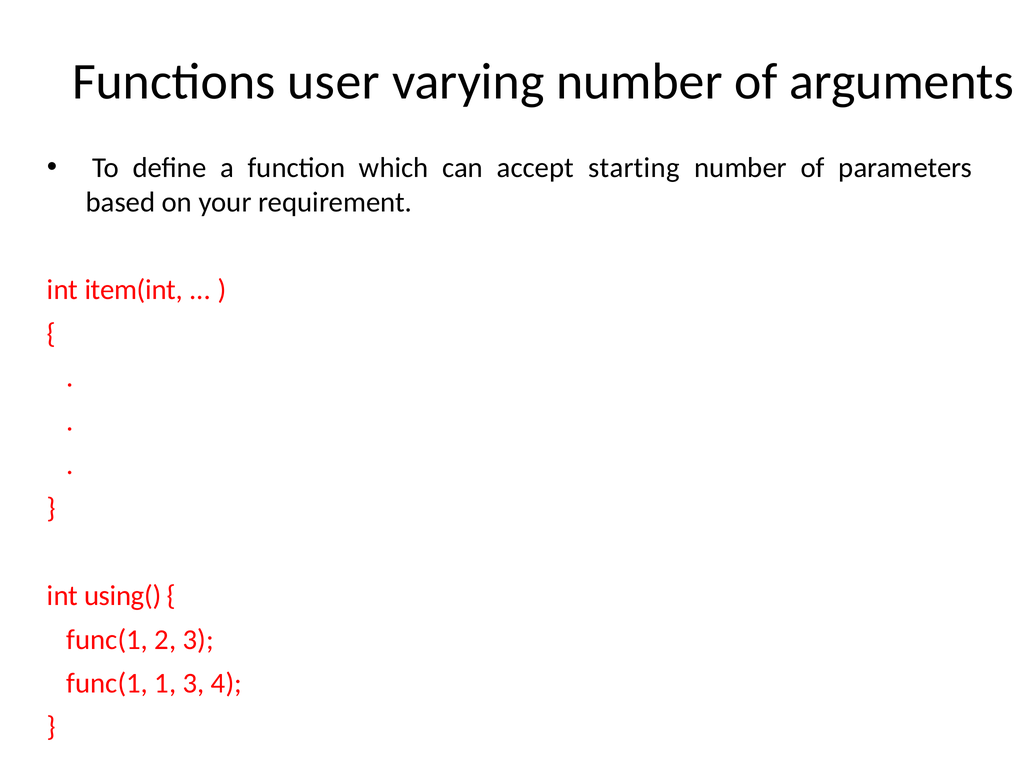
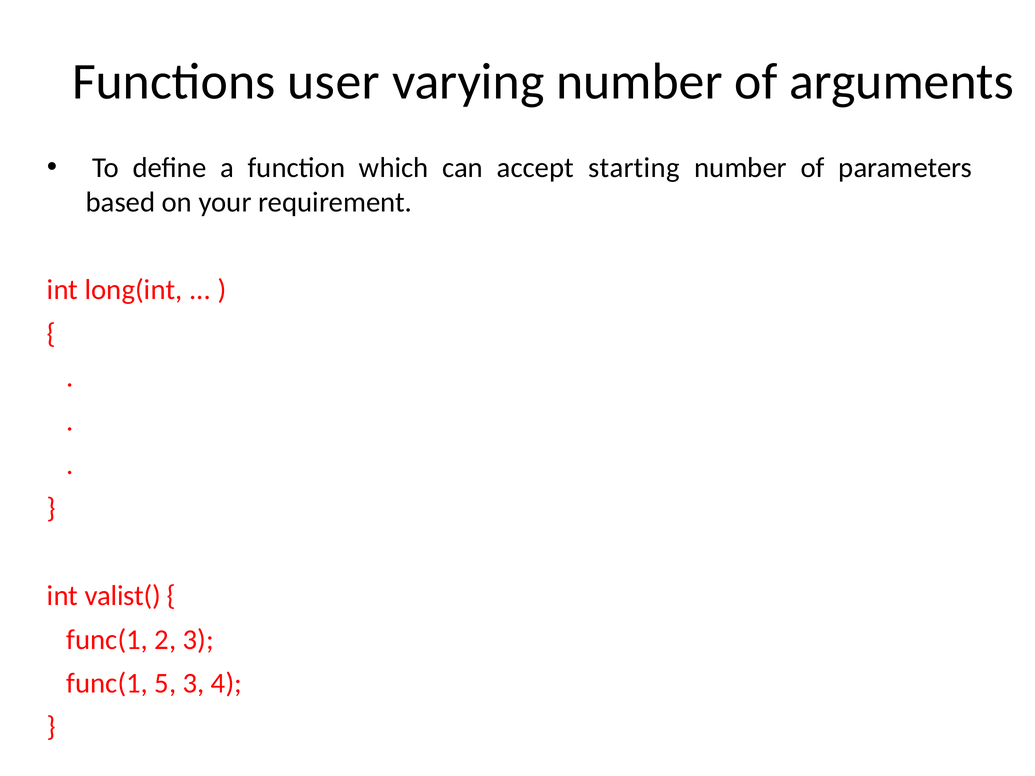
item(int: item(int -> long(int
using(: using( -> valist(
1: 1 -> 5
